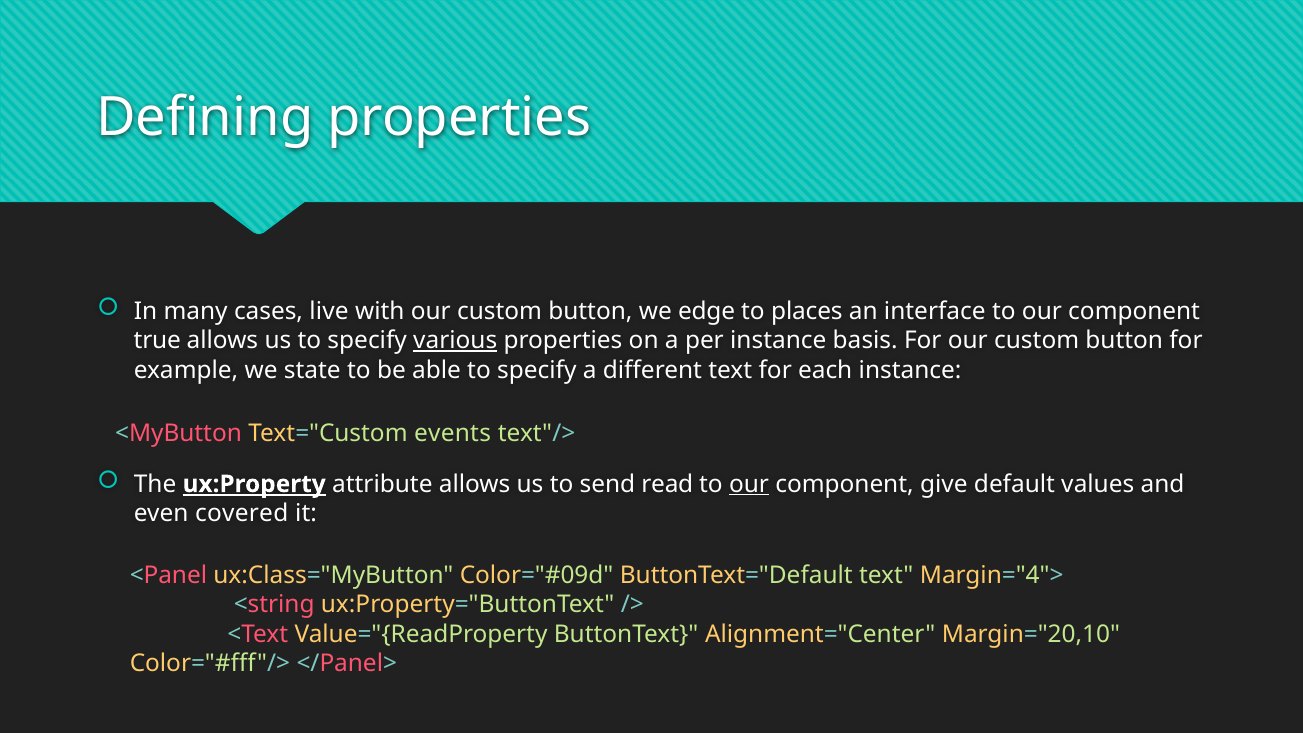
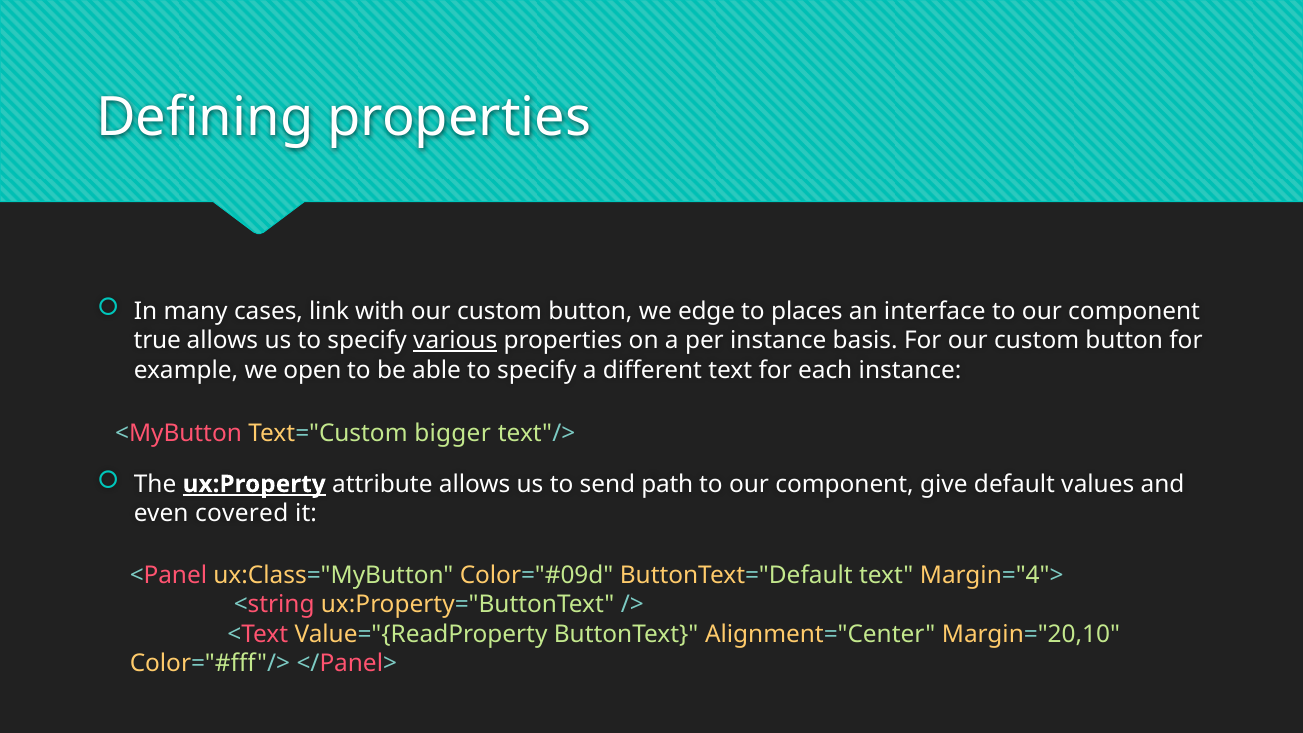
live: live -> link
state: state -> open
events: events -> bigger
read: read -> path
our at (749, 484) underline: present -> none
